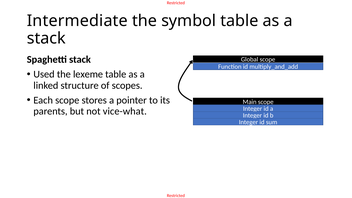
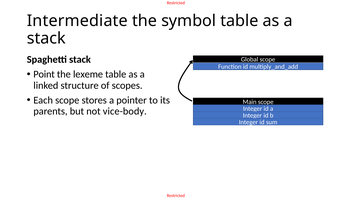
Used: Used -> Point
vice-what: vice-what -> vice-body
